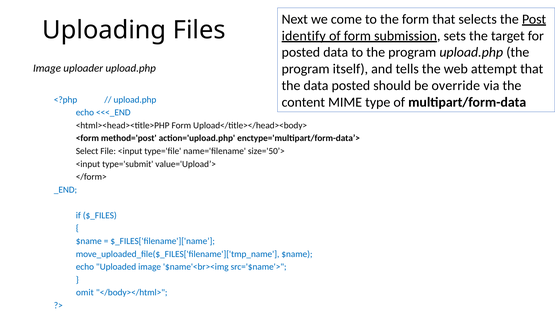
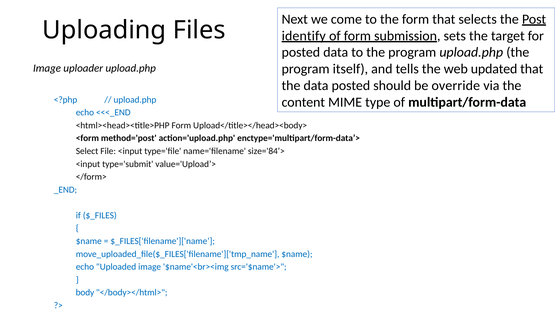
attempt: attempt -> updated
size='50’>: size='50’> -> size='84’>
omit: omit -> body
